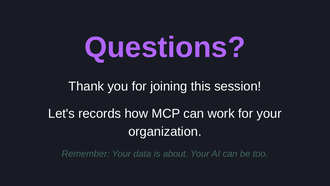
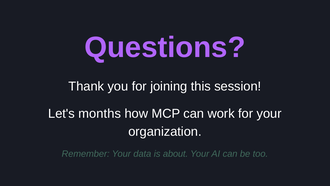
records: records -> months
